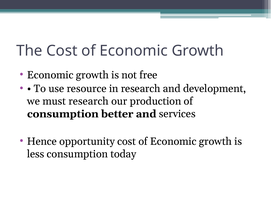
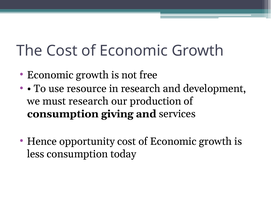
better: better -> giving
